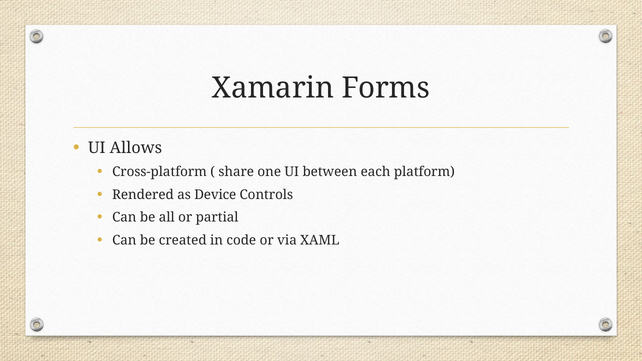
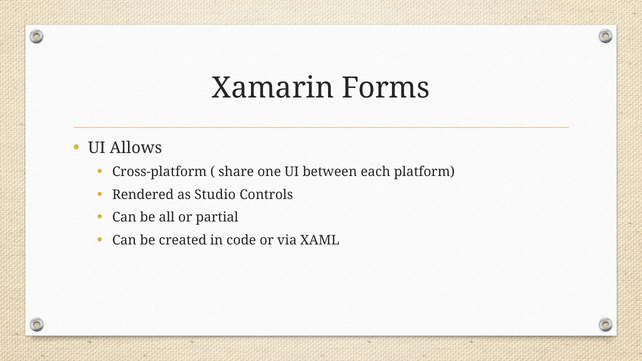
Device: Device -> Studio
